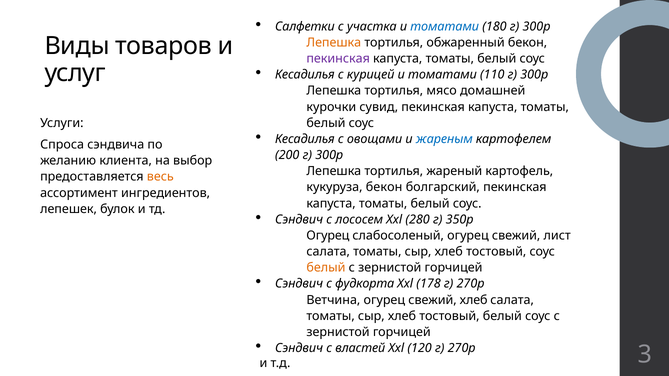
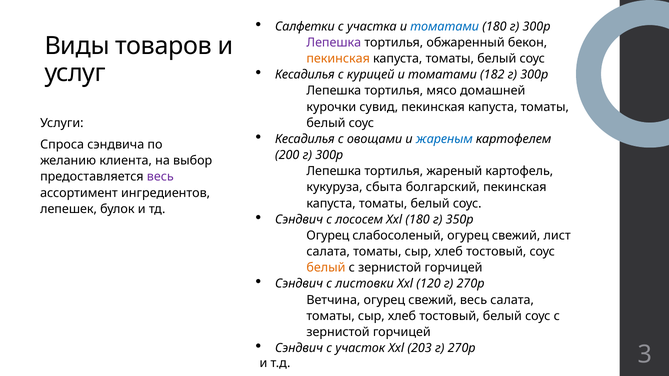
Лепешка at (334, 43) colour: orange -> purple
пекинская at (338, 59) colour: purple -> orange
110: 110 -> 182
весь at (160, 177) colour: orange -> purple
кукуруза бекон: бекон -> сбыта
280 at (418, 220): 280 -> 180
фудкорта: фудкорта -> листовки
178: 178 -> 120
свежий хлеб: хлеб -> весь
властей: властей -> участок
120: 120 -> 203
